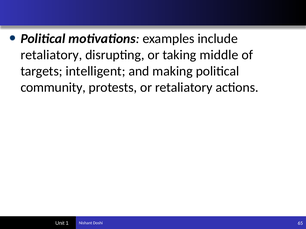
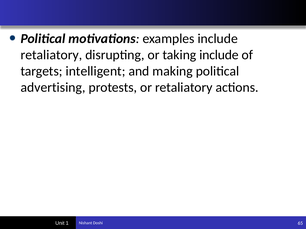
taking middle: middle -> include
community: community -> advertising
